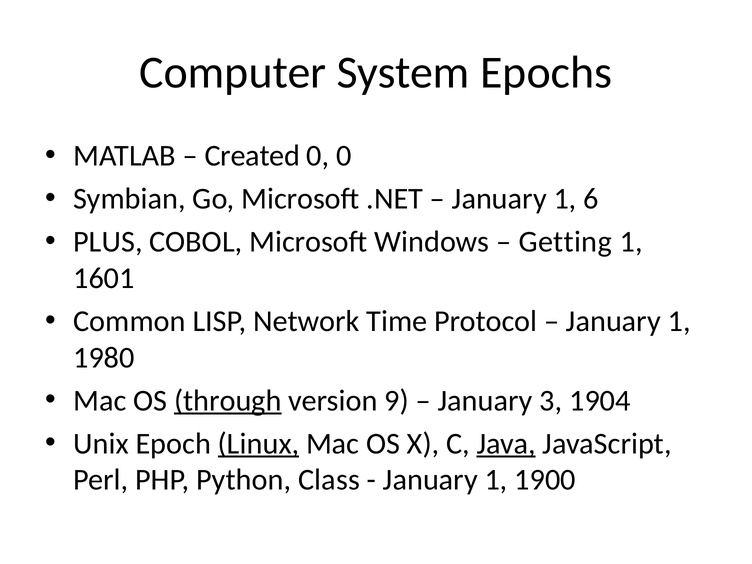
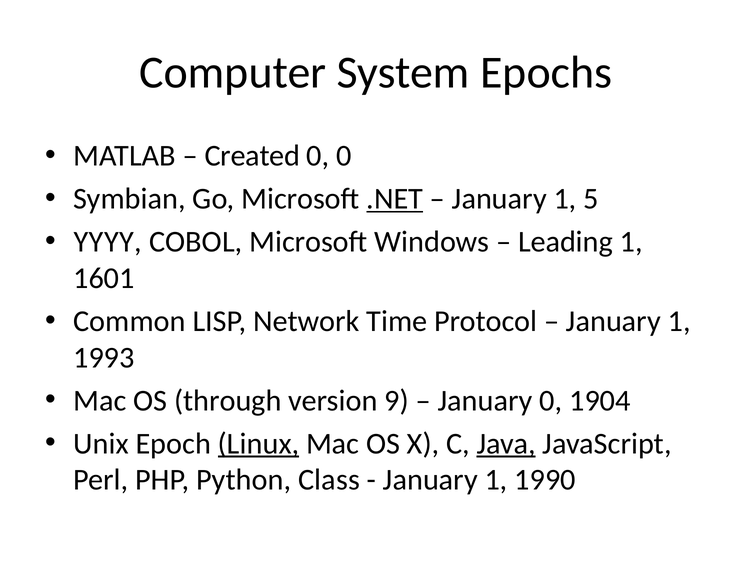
.NET underline: none -> present
6: 6 -> 5
PLUS: PLUS -> YYYY
Getting: Getting -> Leading
1980: 1980 -> 1993
through underline: present -> none
January 3: 3 -> 0
1900: 1900 -> 1990
